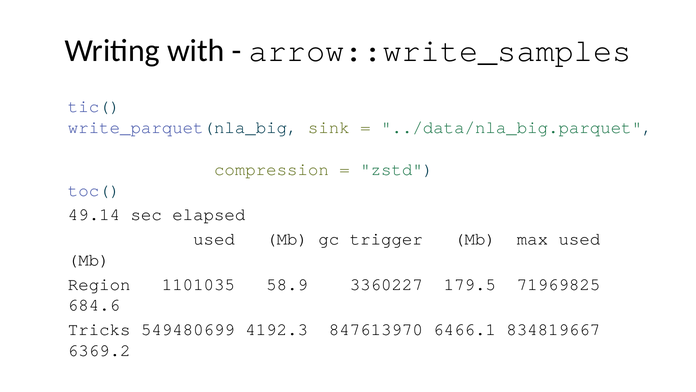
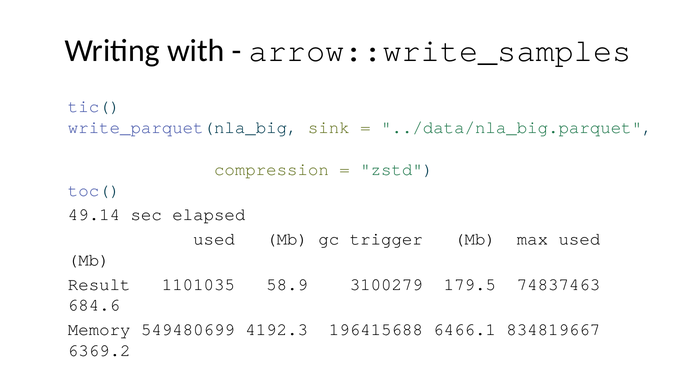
Region: Region -> Result
3360227: 3360227 -> 3100279
71969825: 71969825 -> 74837463
Tricks: Tricks -> Memory
847613970: 847613970 -> 196415688
